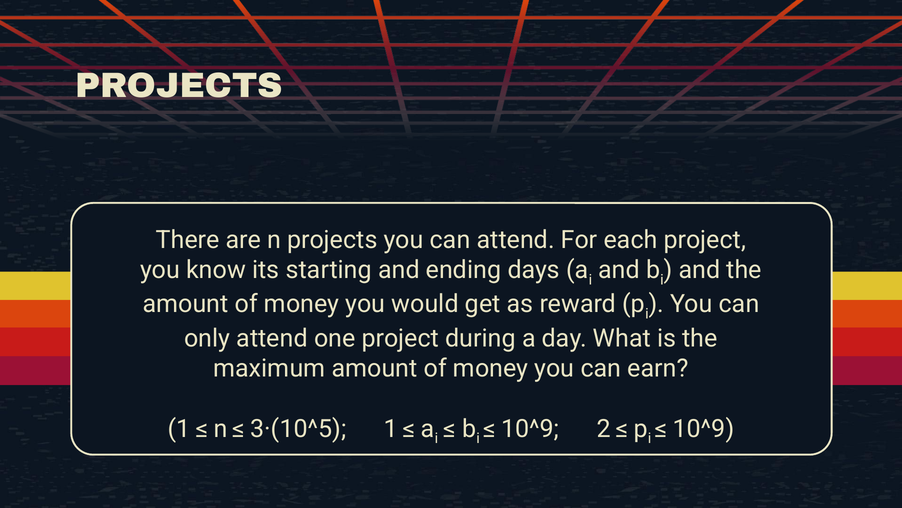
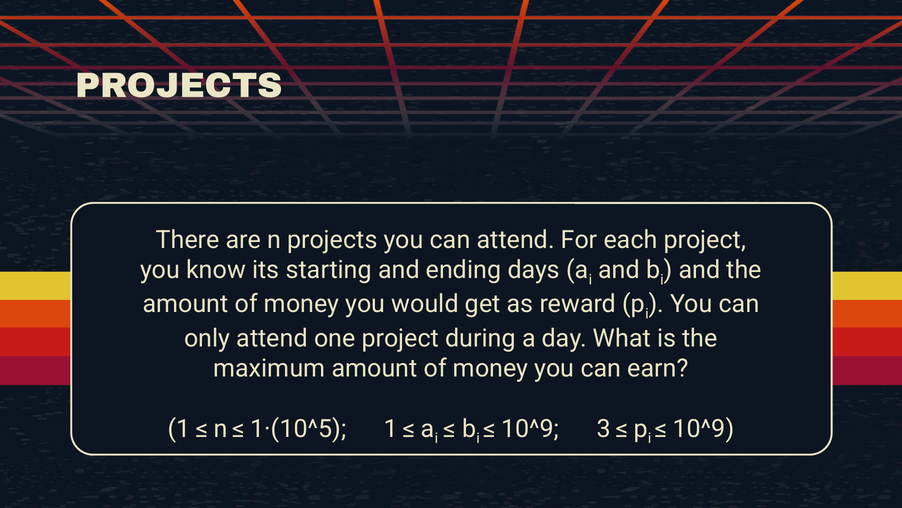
3·(10^5: 3·(10^5 -> 1·(10^5
2: 2 -> 3
